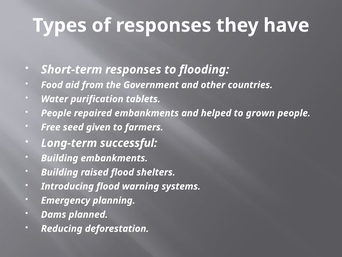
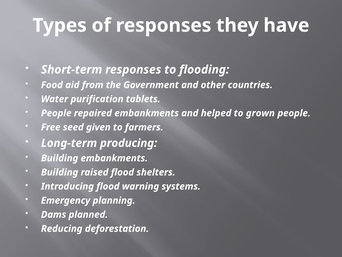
successful: successful -> producing
